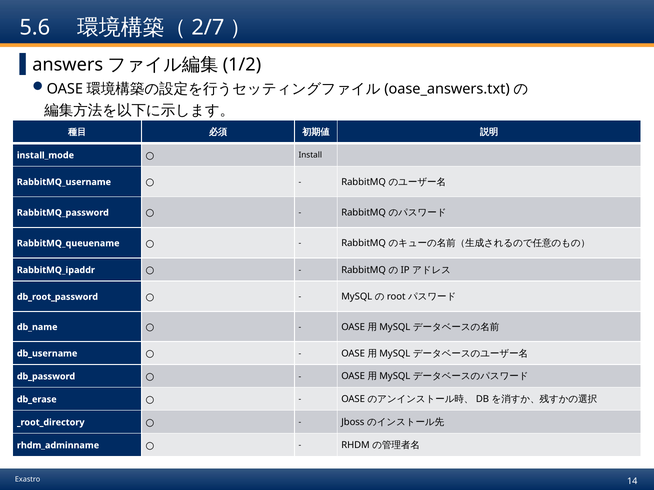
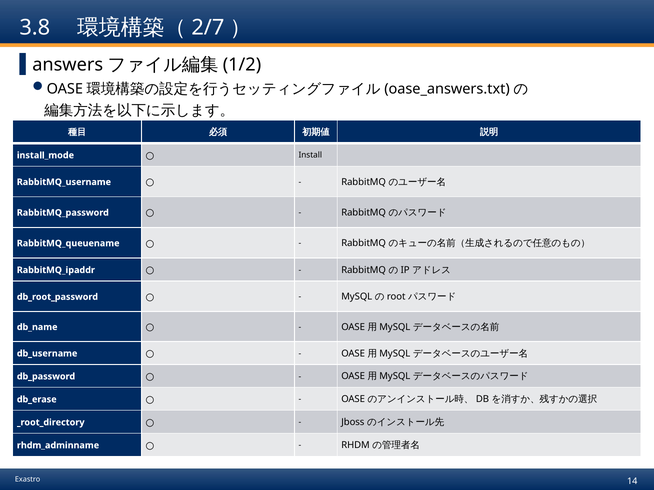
5.6: 5.6 -> 3.8
